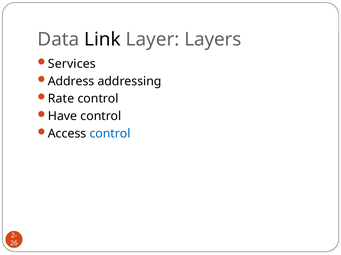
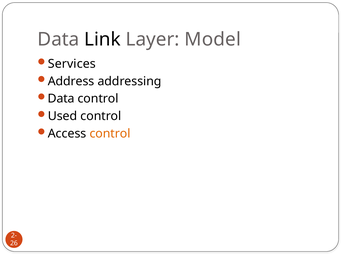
Layers: Layers -> Model
Rate at (61, 99): Rate -> Data
Have: Have -> Used
control at (110, 134) colour: blue -> orange
